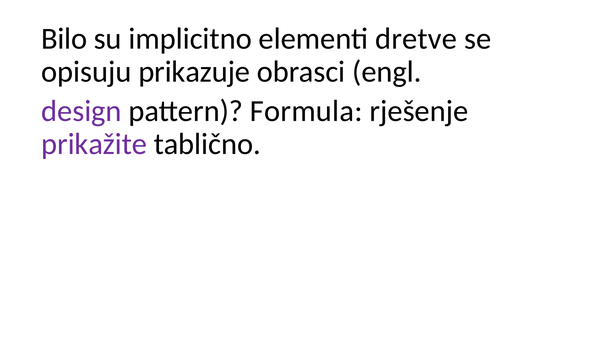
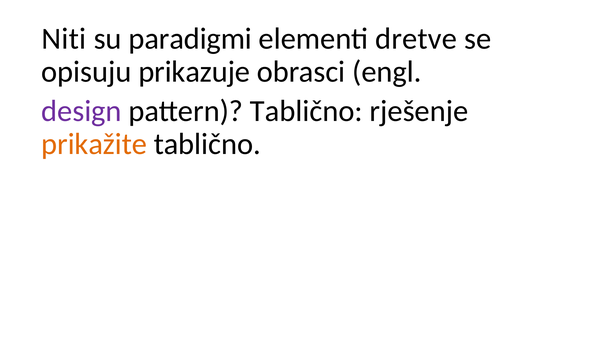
Bilo: Bilo -> Niti
implicitno: implicitno -> paradigmi
pattern Formula: Formula -> Tablično
prikažite colour: purple -> orange
